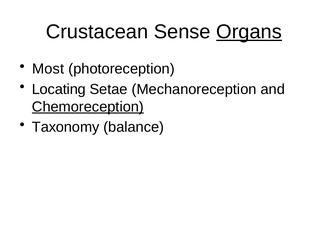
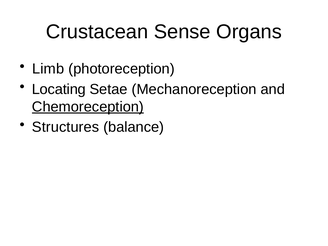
Organs underline: present -> none
Most: Most -> Limb
Taxonomy: Taxonomy -> Structures
